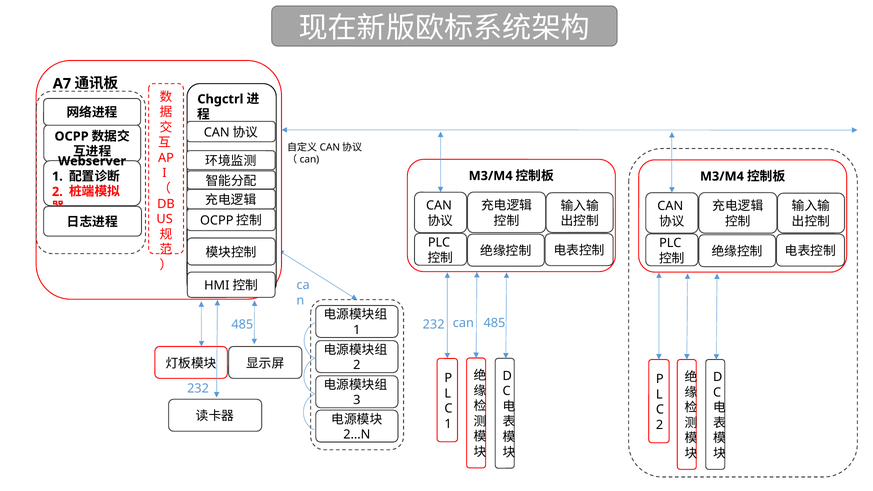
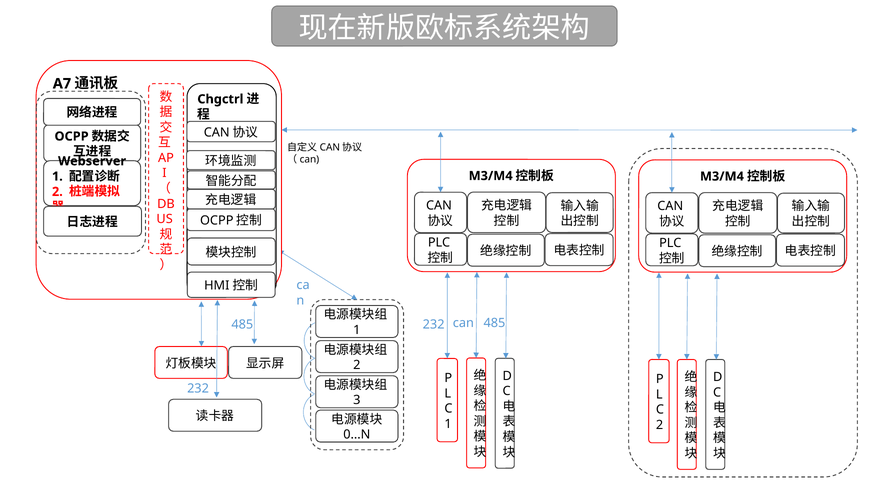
2...N: 2...N -> 0...N
